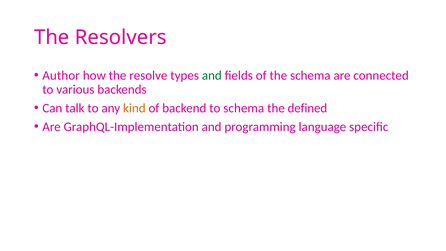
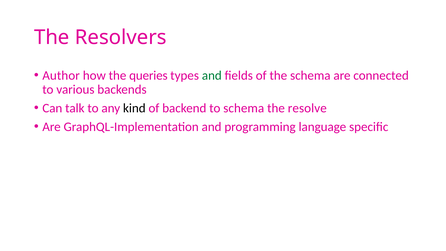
resolve: resolve -> queries
kind colour: orange -> black
defined: defined -> resolve
